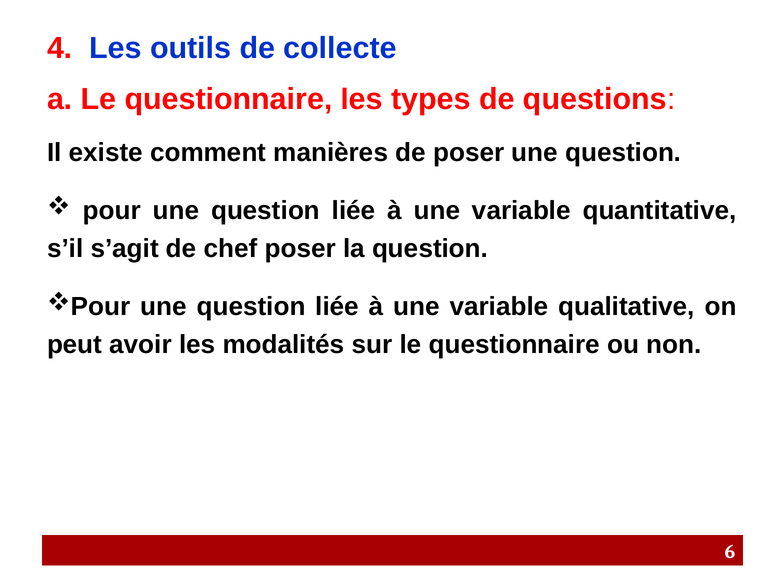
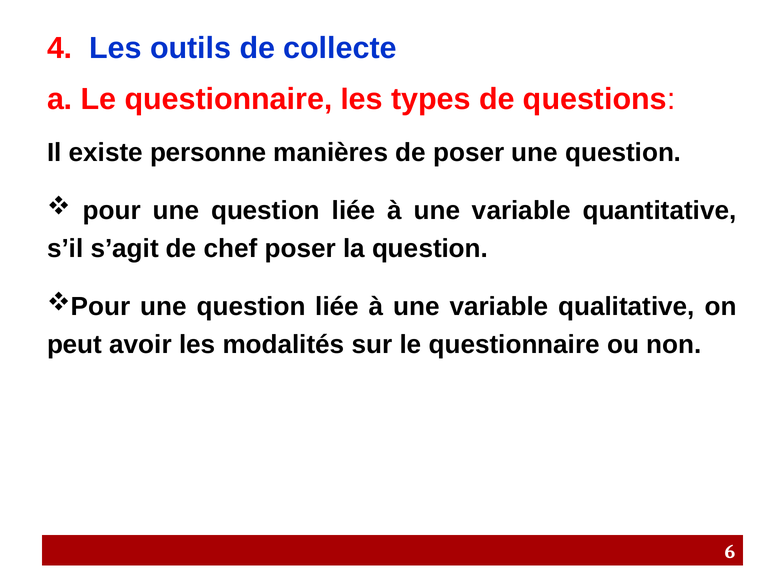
comment: comment -> personne
